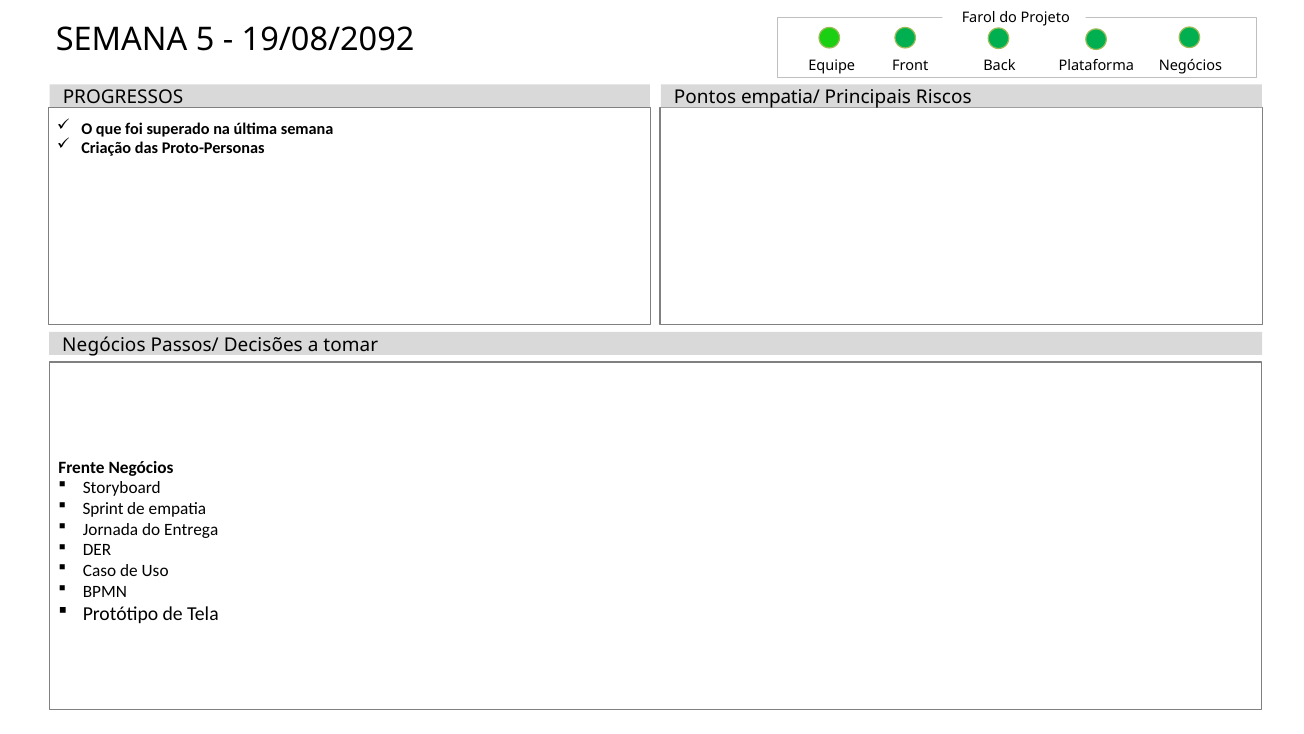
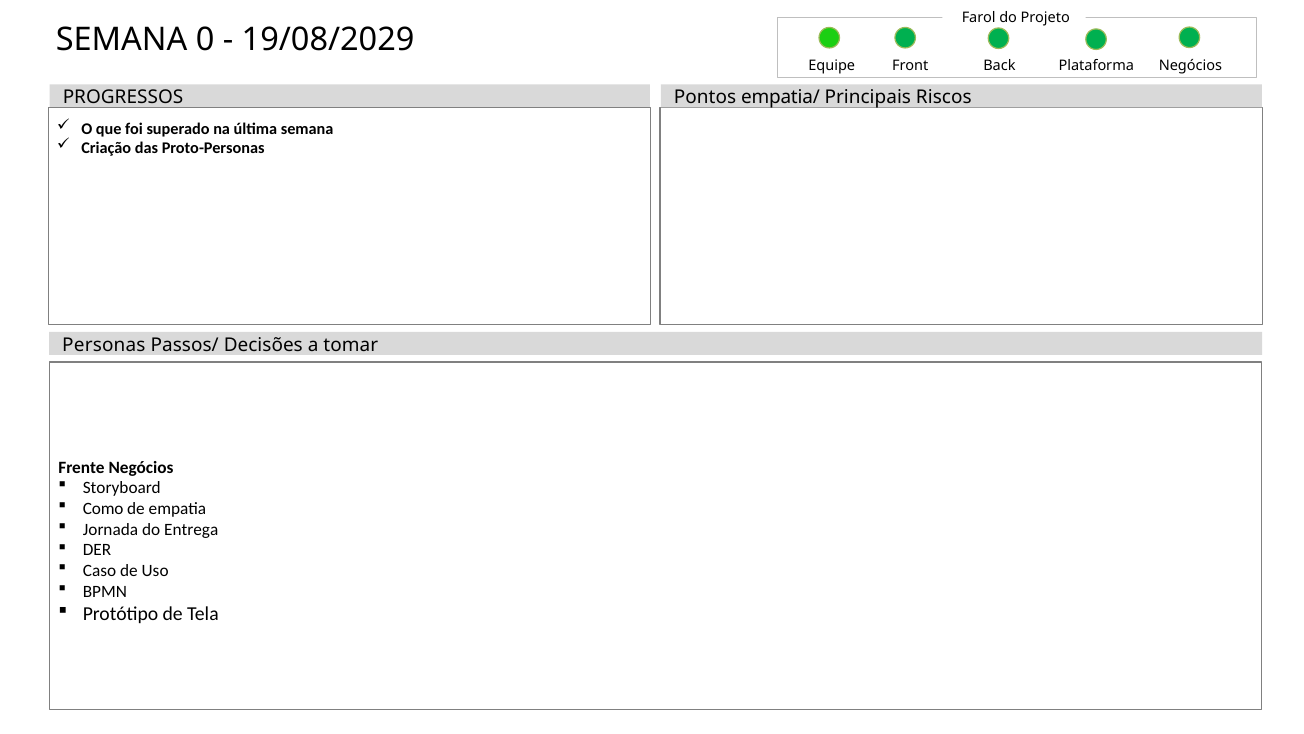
5: 5 -> 0
19/08/2092: 19/08/2092 -> 19/08/2029
Negócios at (104, 345): Negócios -> Personas
Sprint: Sprint -> Como
